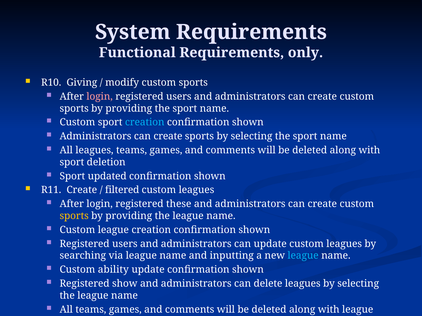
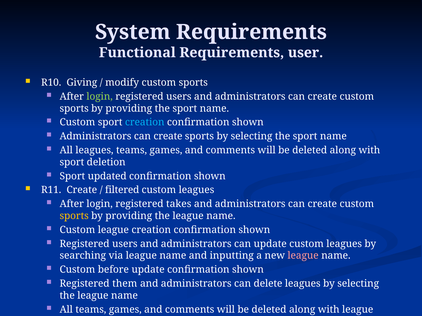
only: only -> user
login at (100, 97) colour: pink -> light green
these: these -> takes
league at (303, 256) colour: light blue -> pink
ability: ability -> before
show: show -> them
